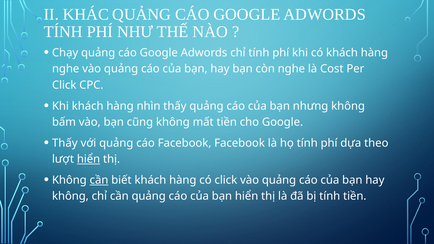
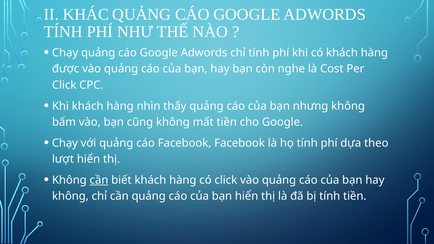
nghe at (66, 69): nghe -> được
Thấy at (65, 143): Thấy -> Chạy
hiển at (89, 159) underline: present -> none
